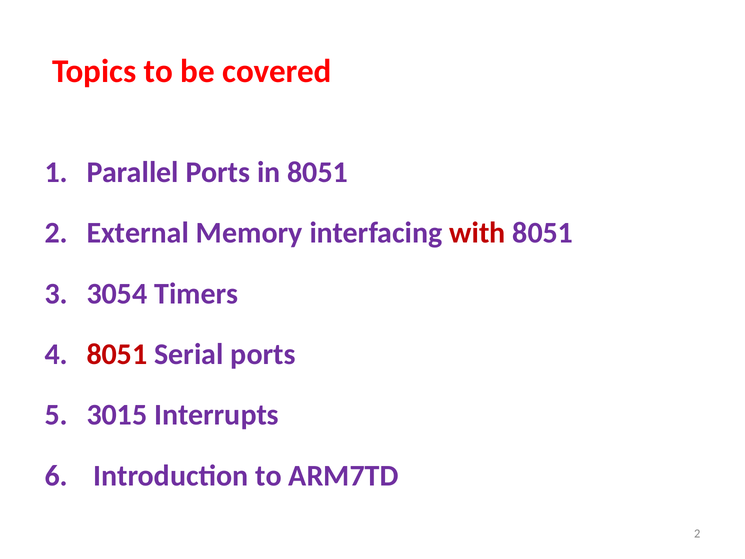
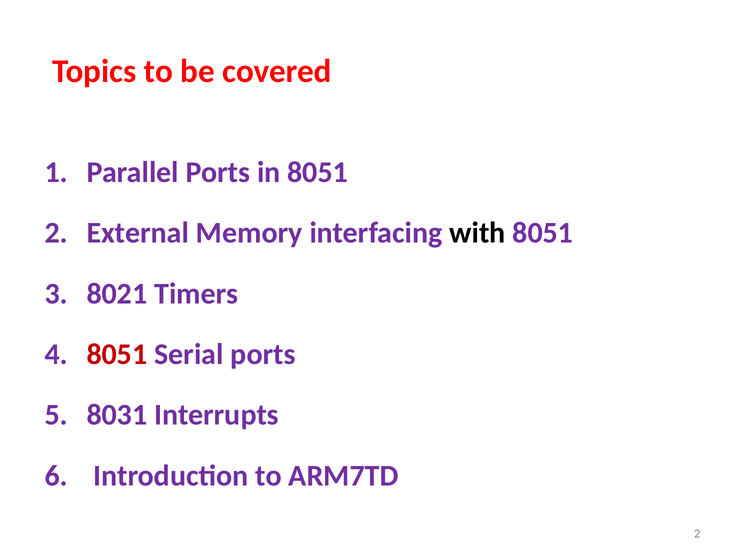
with colour: red -> black
3054: 3054 -> 8021
3015: 3015 -> 8031
